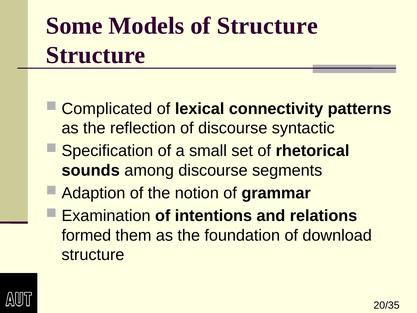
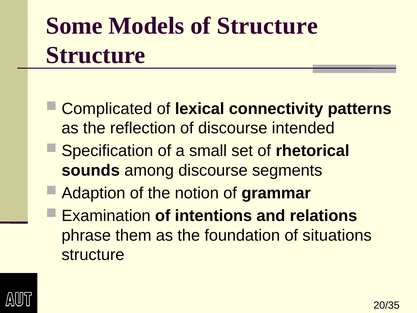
syntactic: syntactic -> intended
formed: formed -> phrase
download: download -> situations
